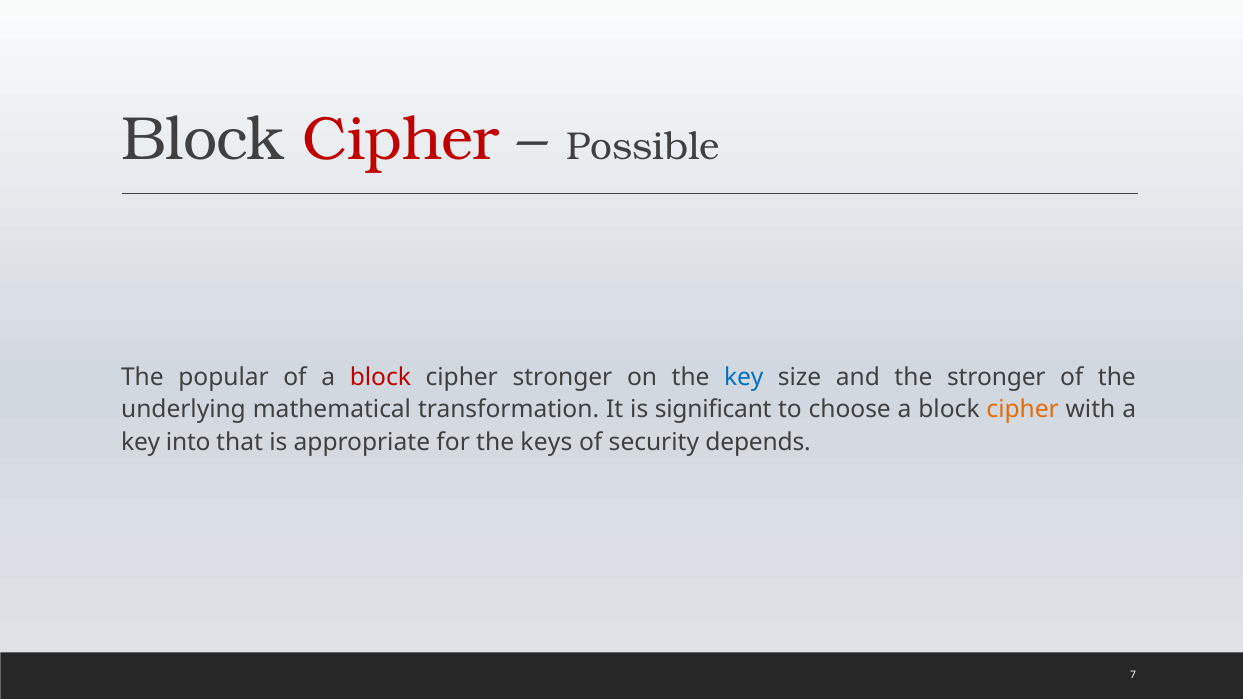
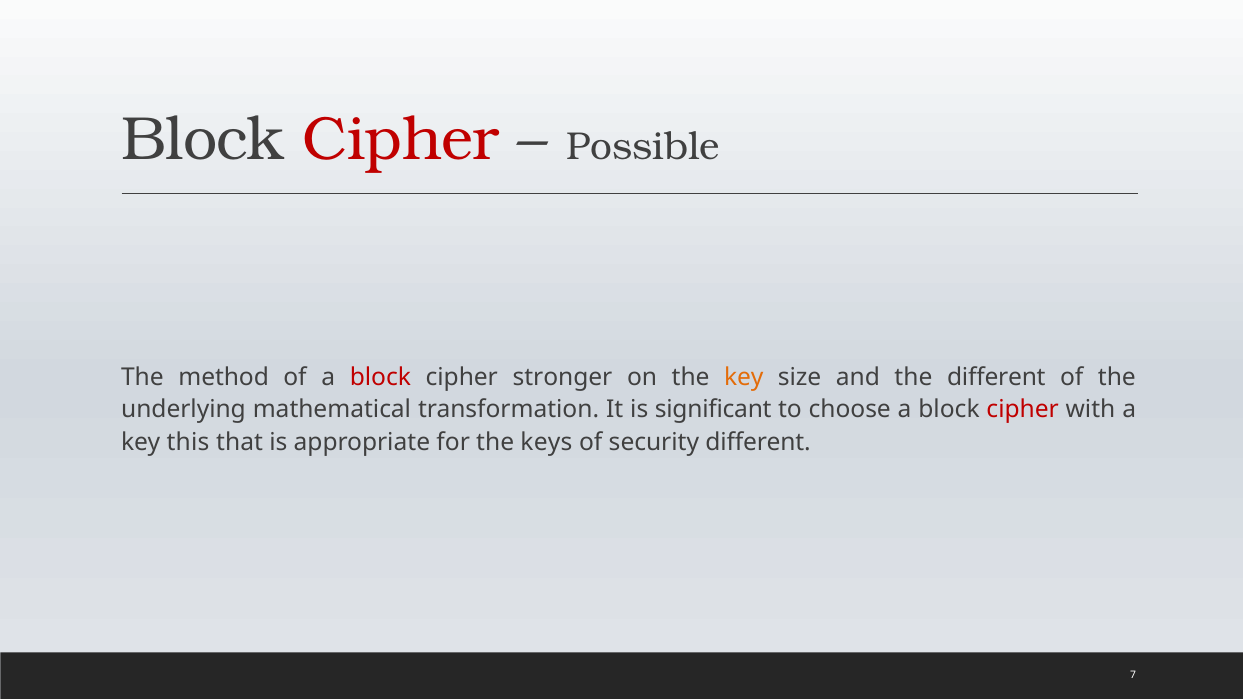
popular: popular -> method
key at (744, 377) colour: blue -> orange
the stronger: stronger -> different
cipher at (1023, 410) colour: orange -> red
into: into -> this
security depends: depends -> different
